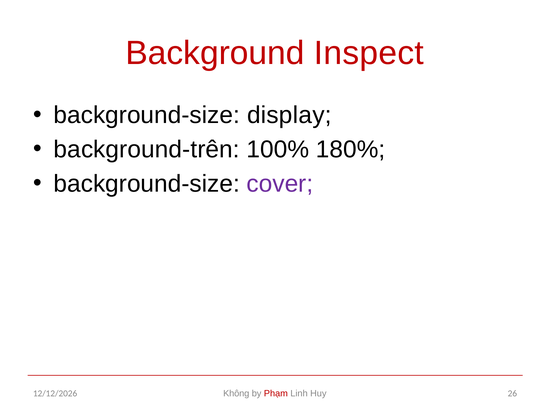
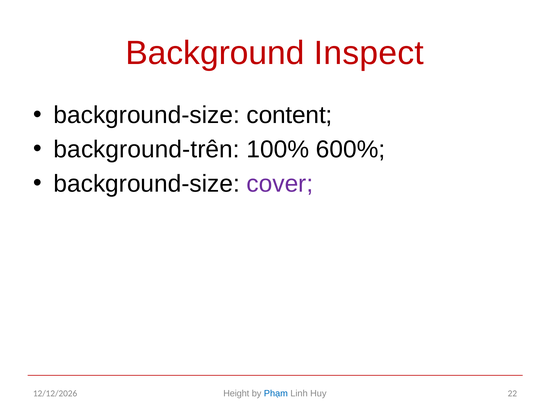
display: display -> content
180%: 180% -> 600%
Không: Không -> Height
Phạm colour: red -> blue
26: 26 -> 22
